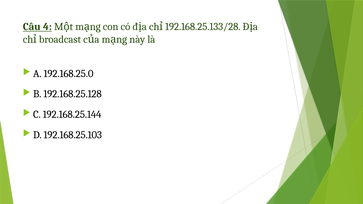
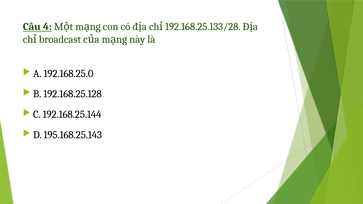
192.168.25.103: 192.168.25.103 -> 195.168.25.143
